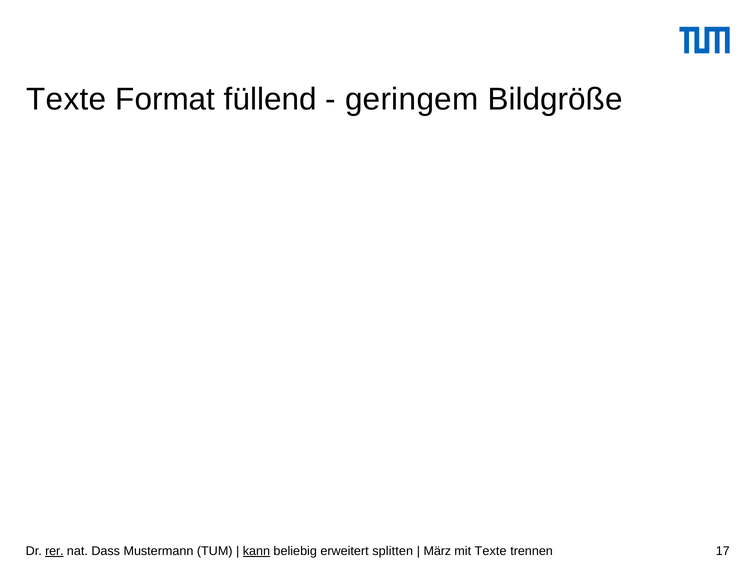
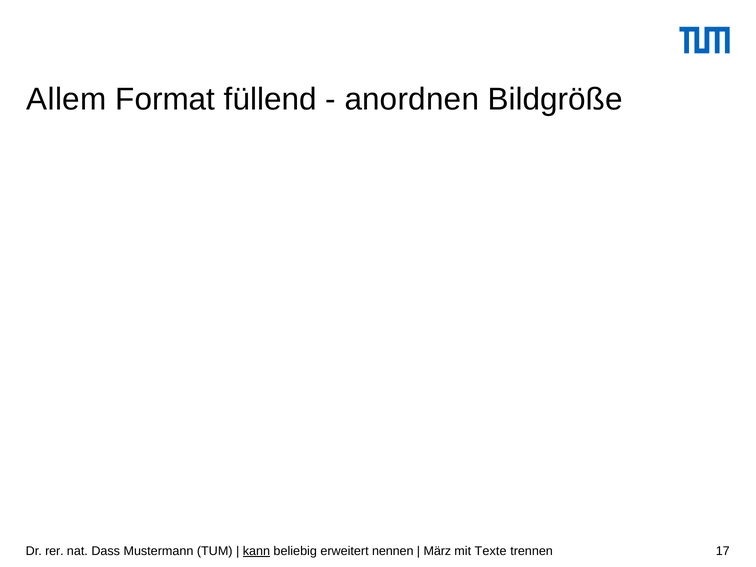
Texte at (66, 99): Texte -> Allem
geringem: geringem -> anordnen
rer underline: present -> none
splitten: splitten -> nennen
